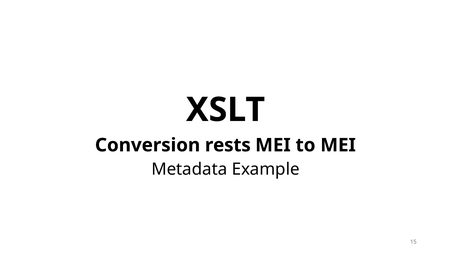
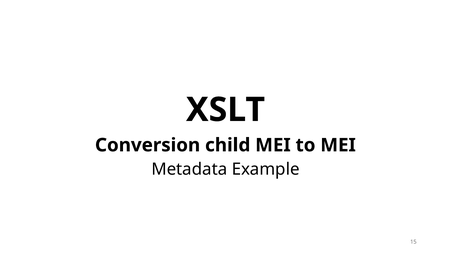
rests: rests -> child
